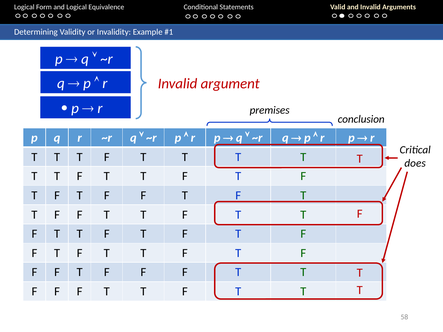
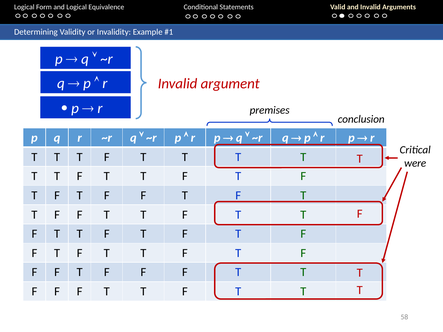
does: does -> were
